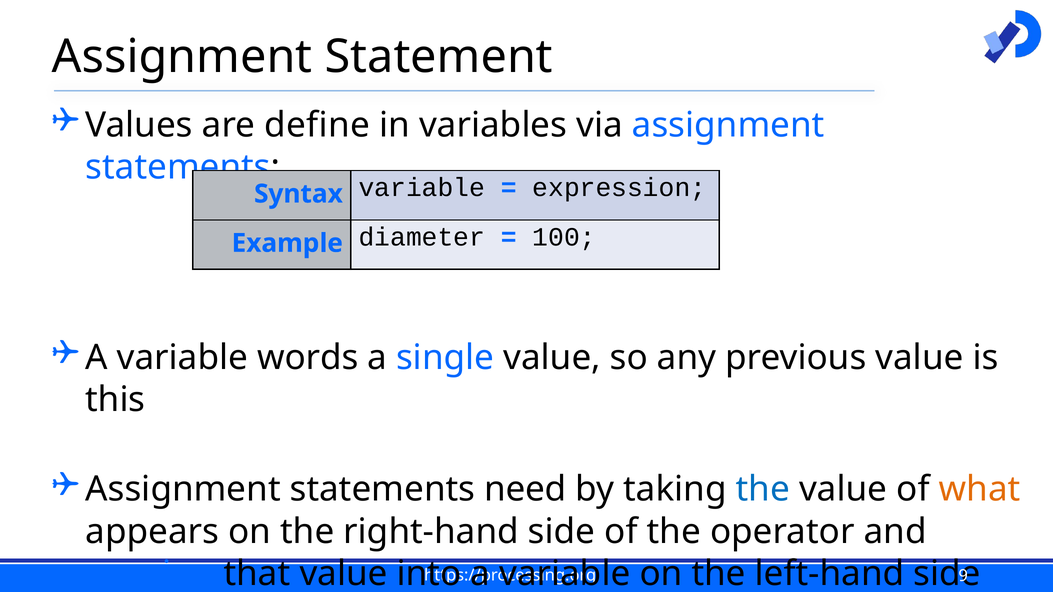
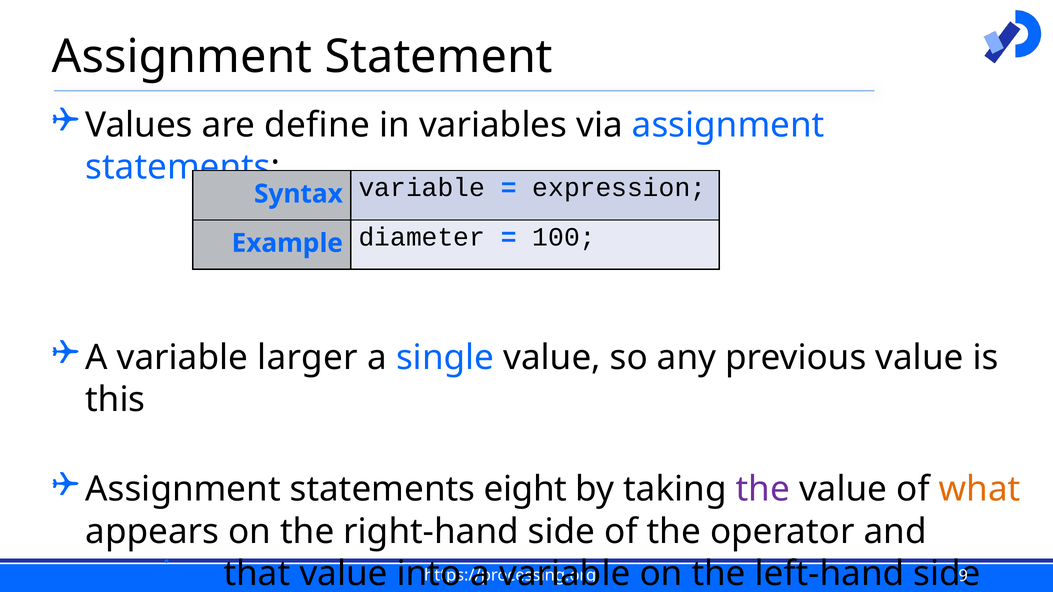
words: words -> larger
need: need -> eight
the at (763, 490) colour: blue -> purple
